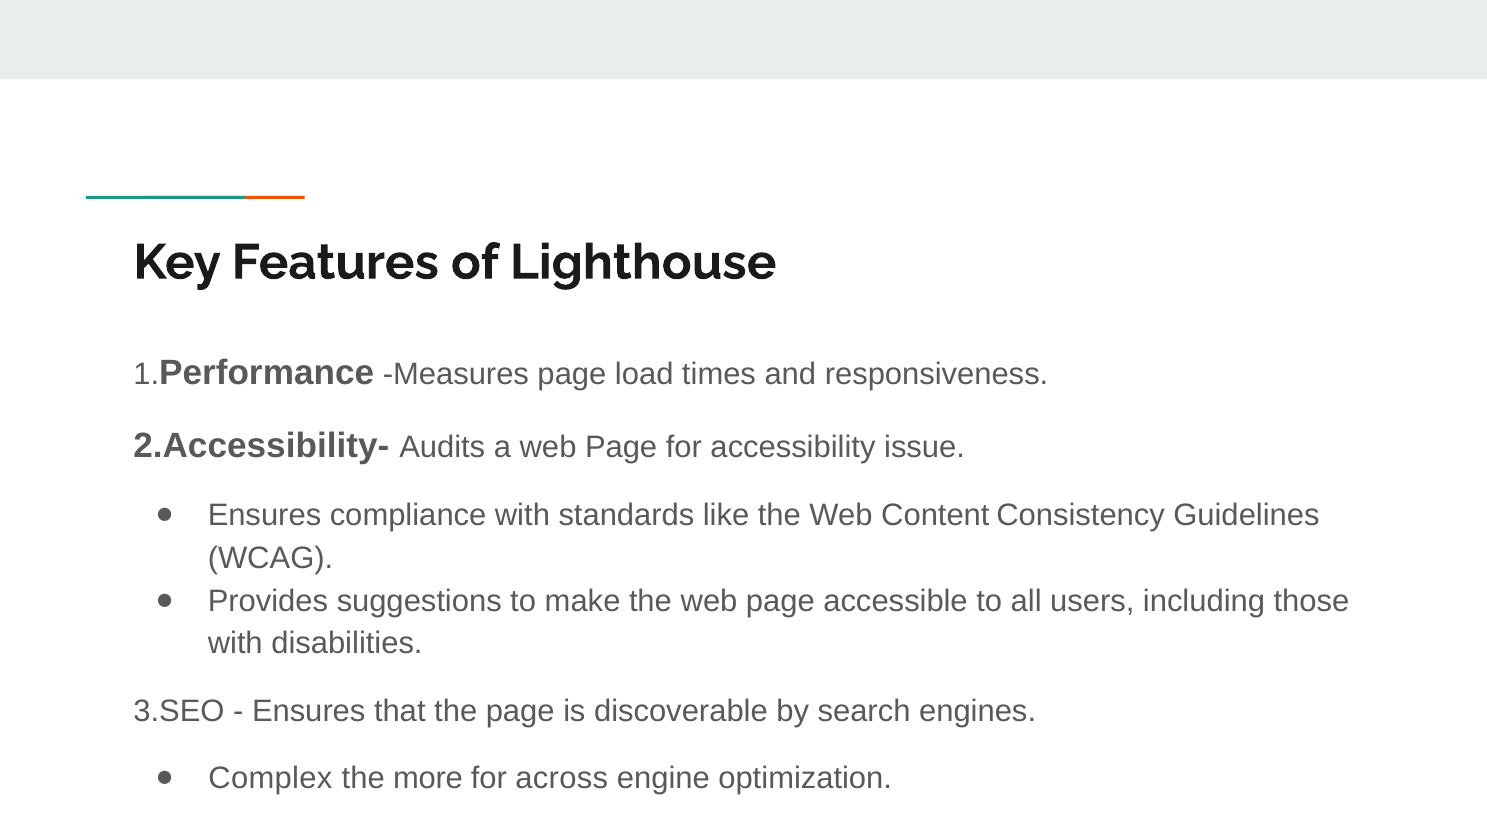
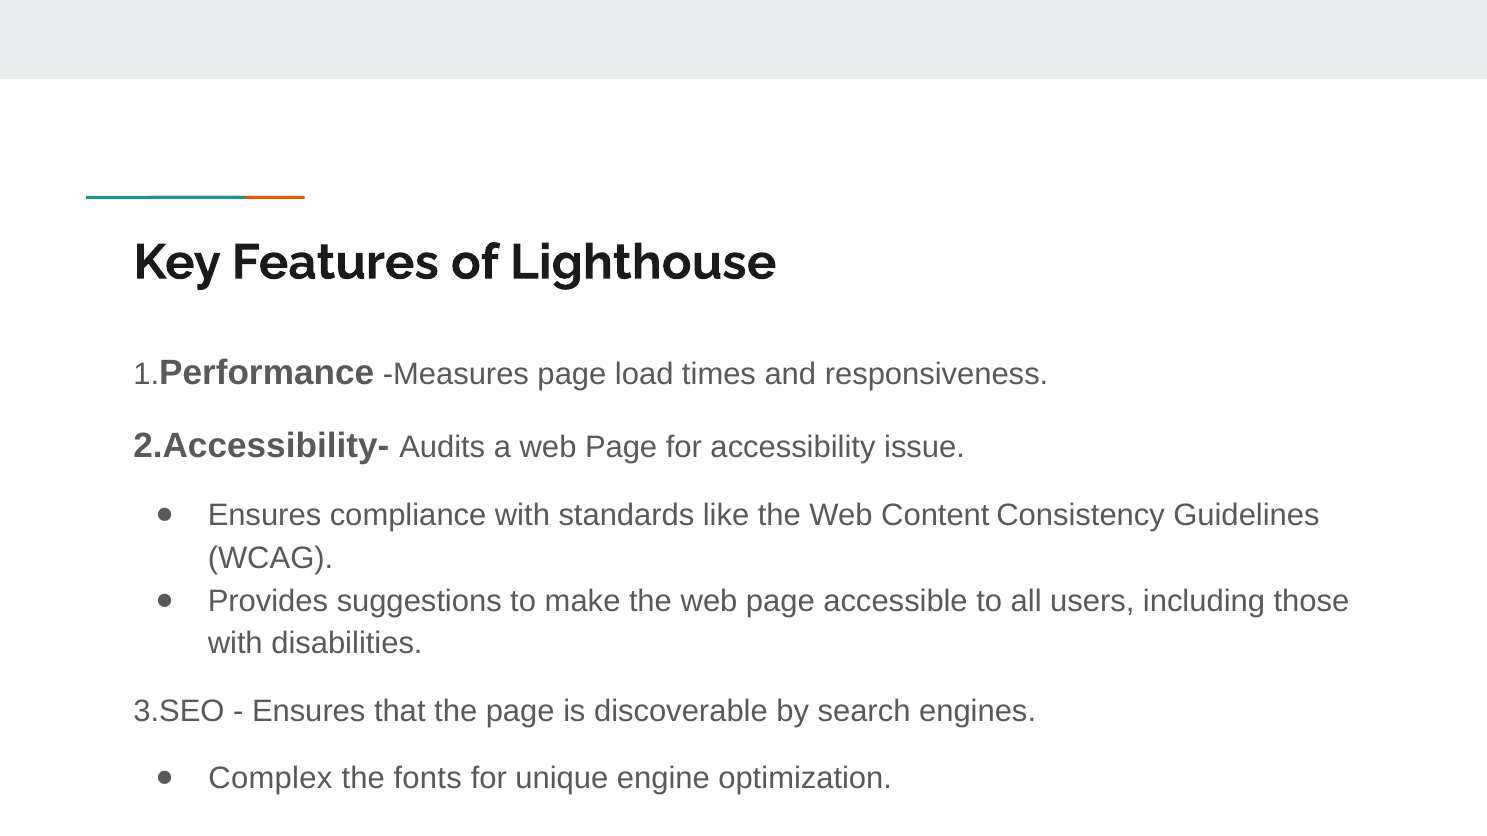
more: more -> fonts
across: across -> unique
